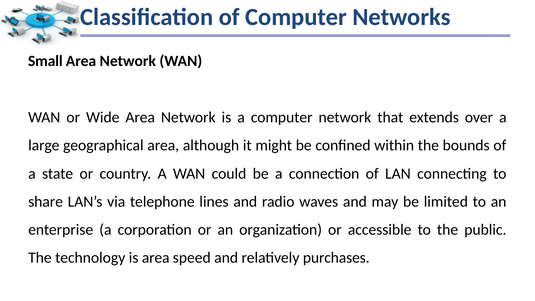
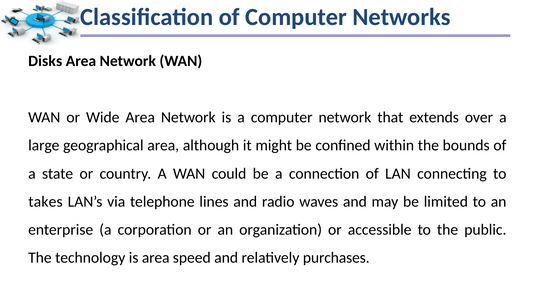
Small: Small -> Disks
share: share -> takes
